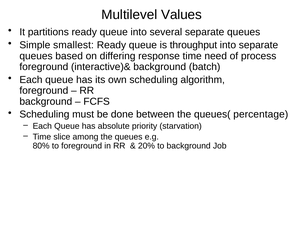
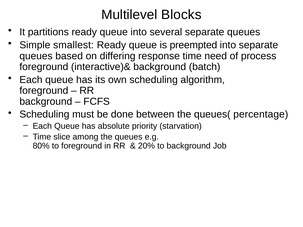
Values: Values -> Blocks
throughput: throughput -> preempted
